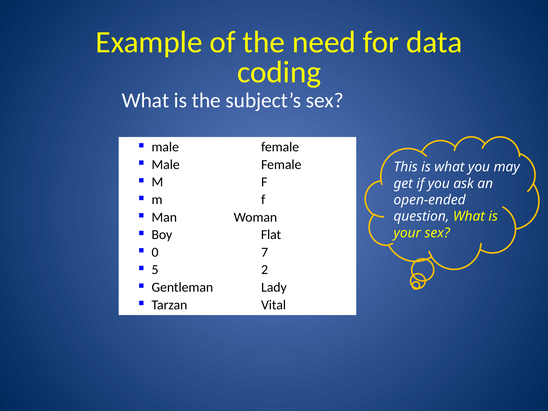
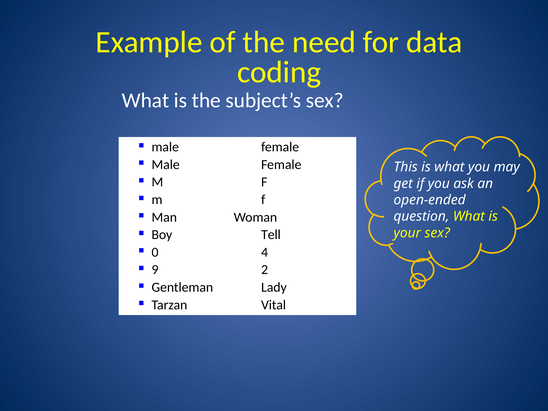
Flat: Flat -> Tell
7: 7 -> 4
5: 5 -> 9
